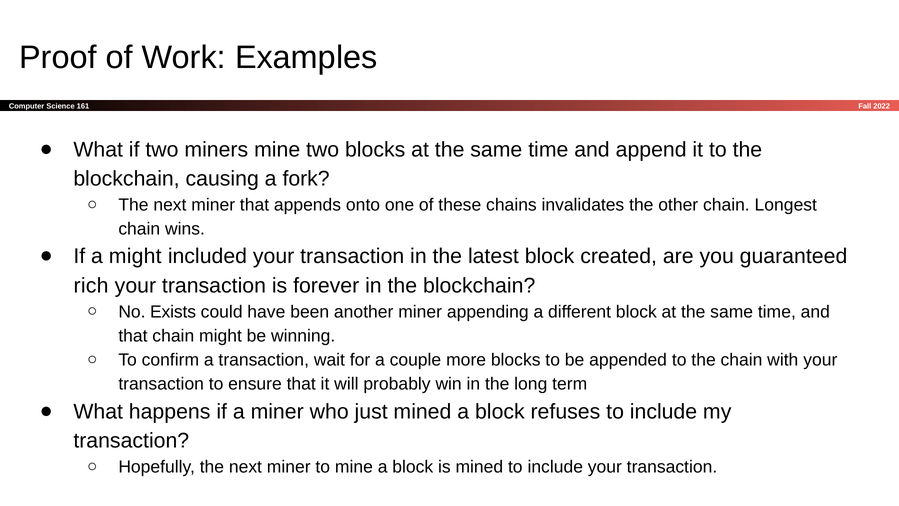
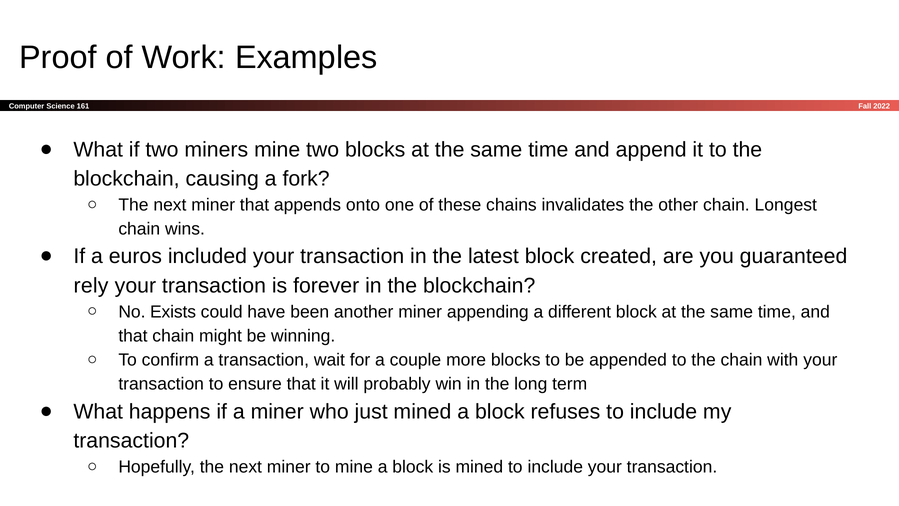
a might: might -> euros
rich: rich -> rely
